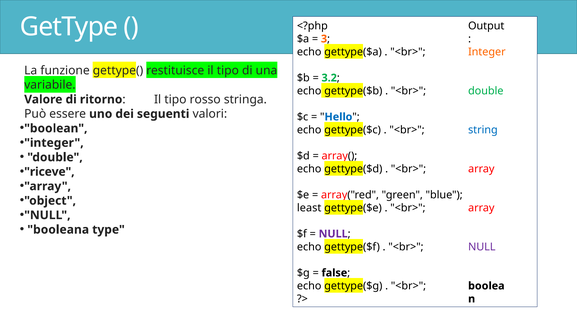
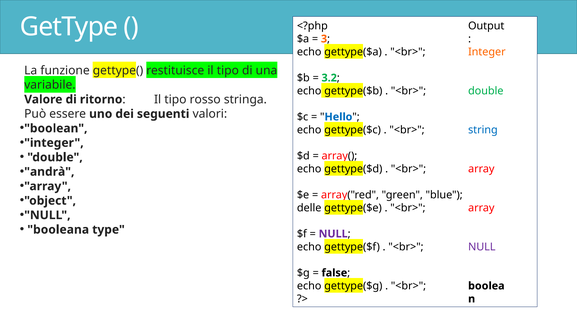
riceve: riceve -> andrà
least: least -> delle
